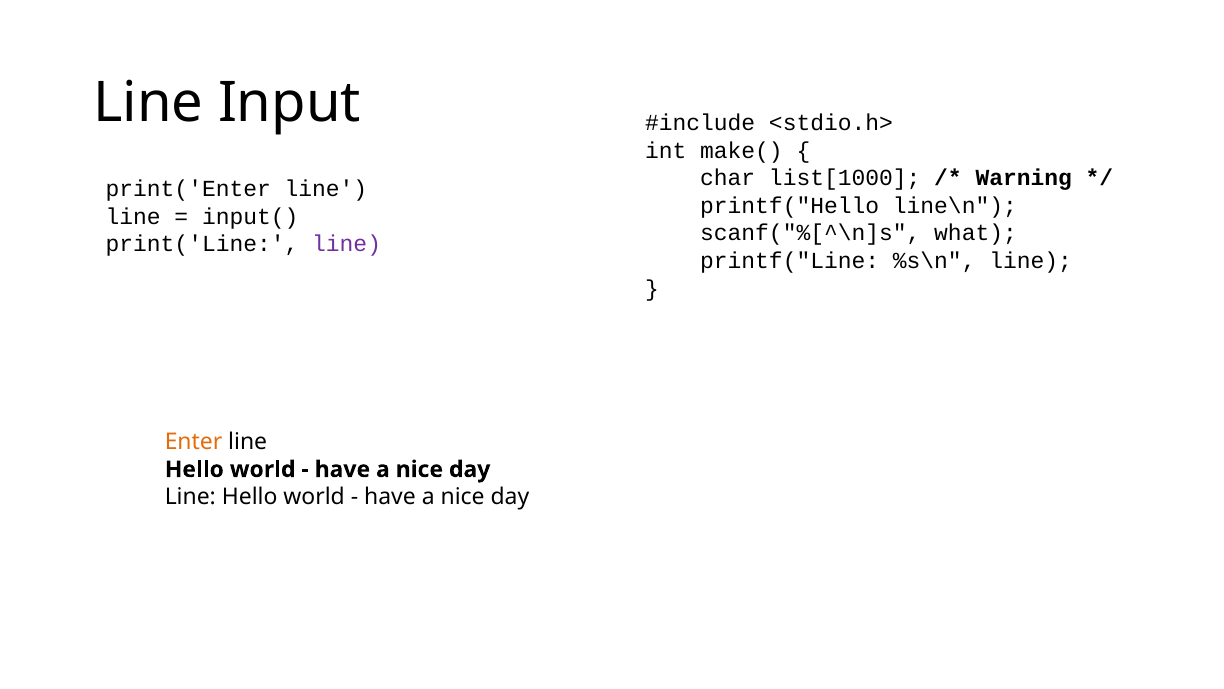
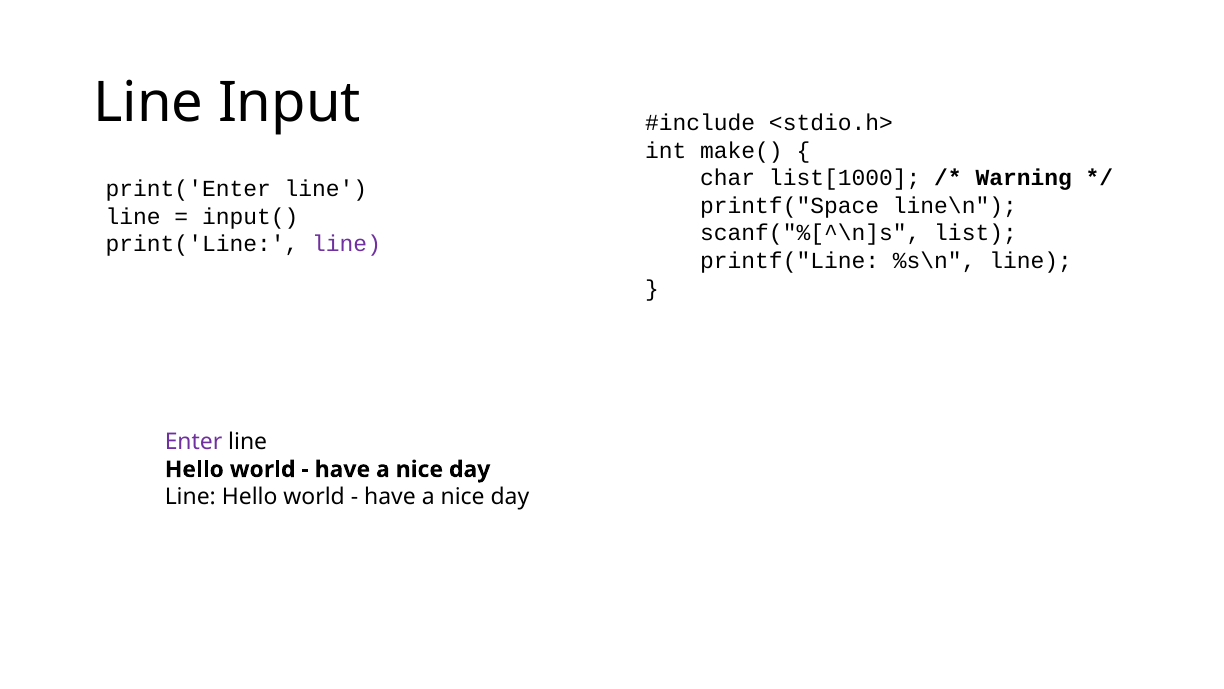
printf("Hello: printf("Hello -> printf("Space
what: what -> list
Enter colour: orange -> purple
